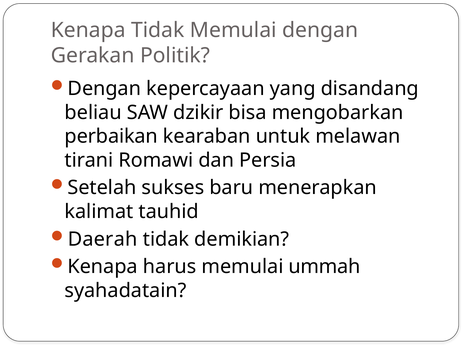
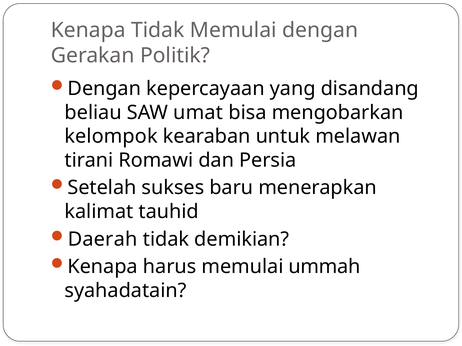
dzikir: dzikir -> umat
perbaikan: perbaikan -> kelompok
